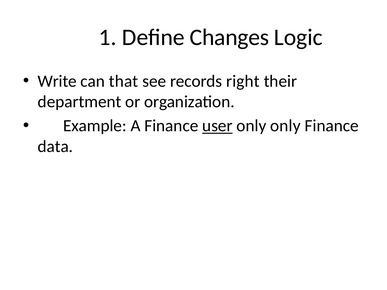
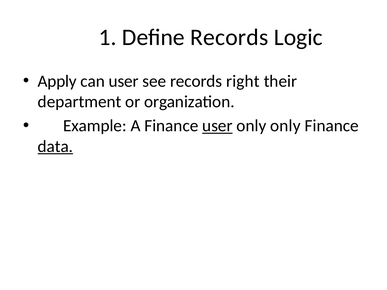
Define Changes: Changes -> Records
Write: Write -> Apply
can that: that -> user
data underline: none -> present
